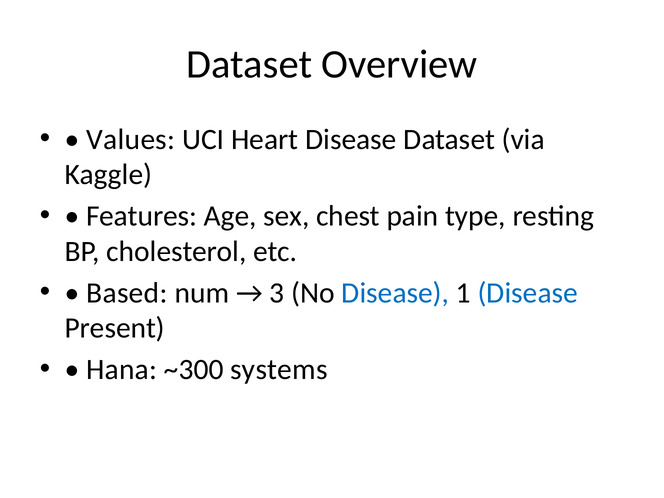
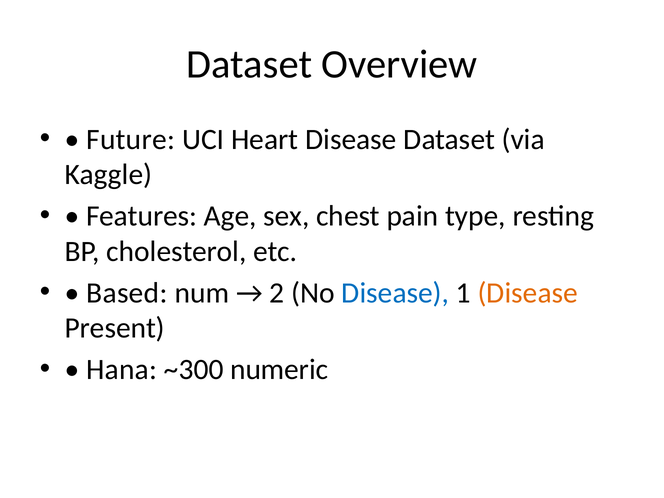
Values: Values -> Future
3: 3 -> 2
Disease at (528, 293) colour: blue -> orange
systems: systems -> numeric
